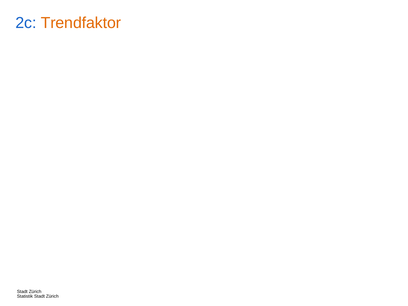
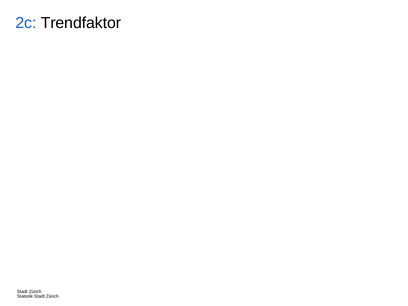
Trendfaktor colour: orange -> black
